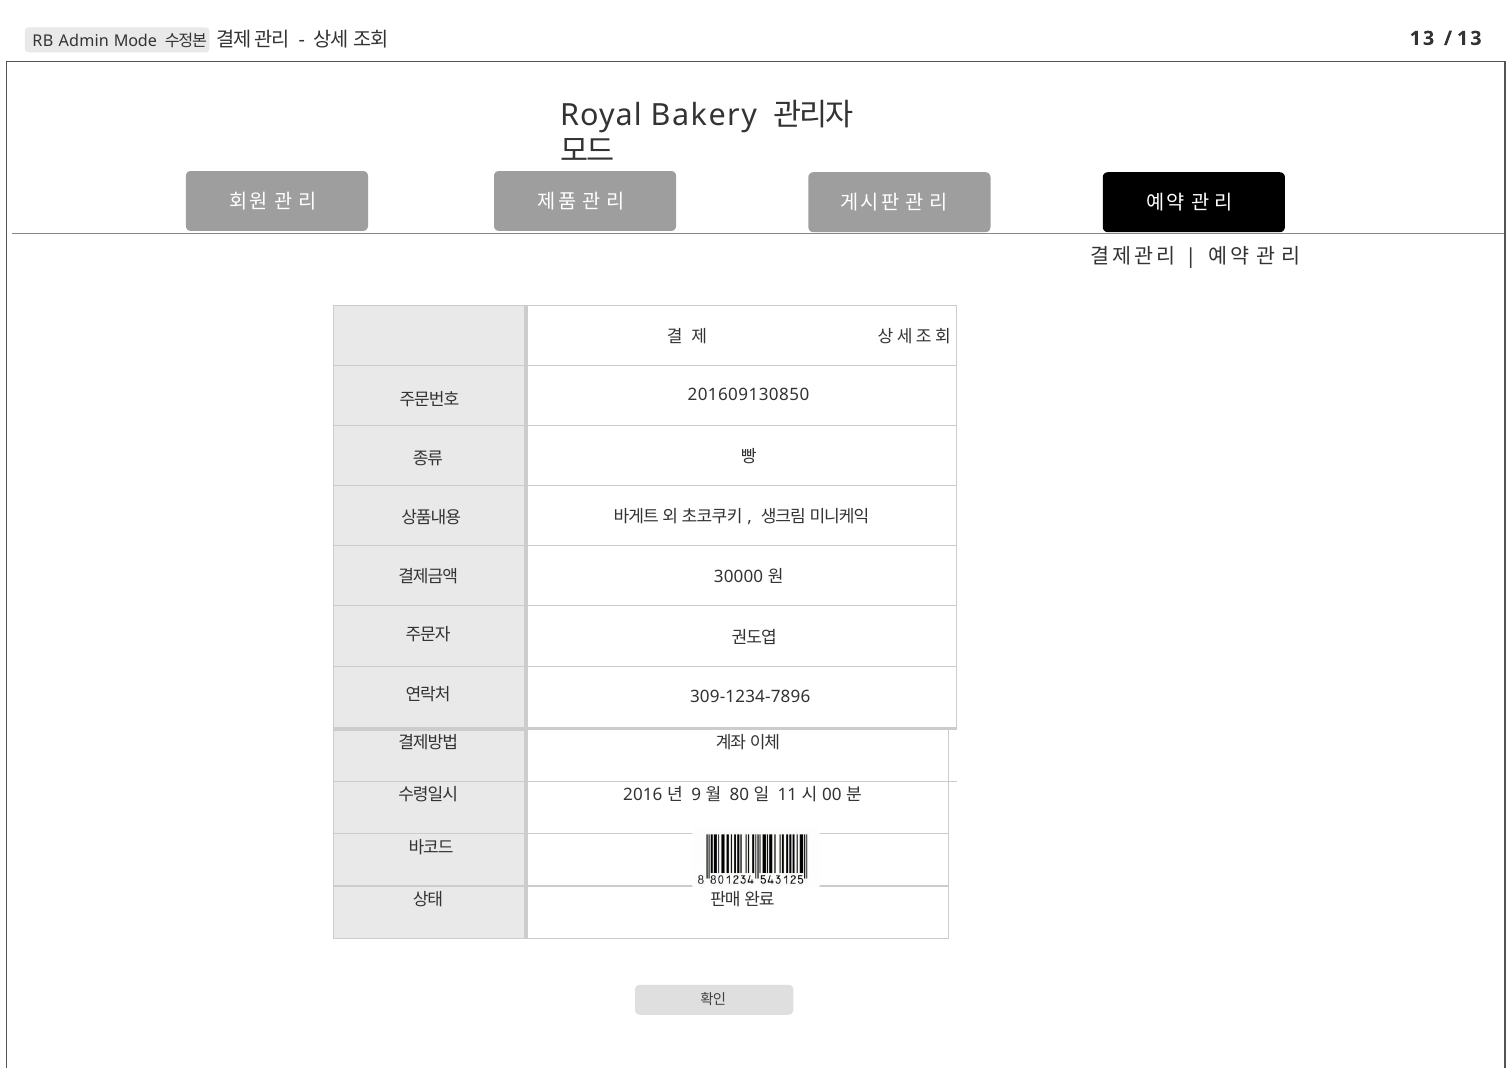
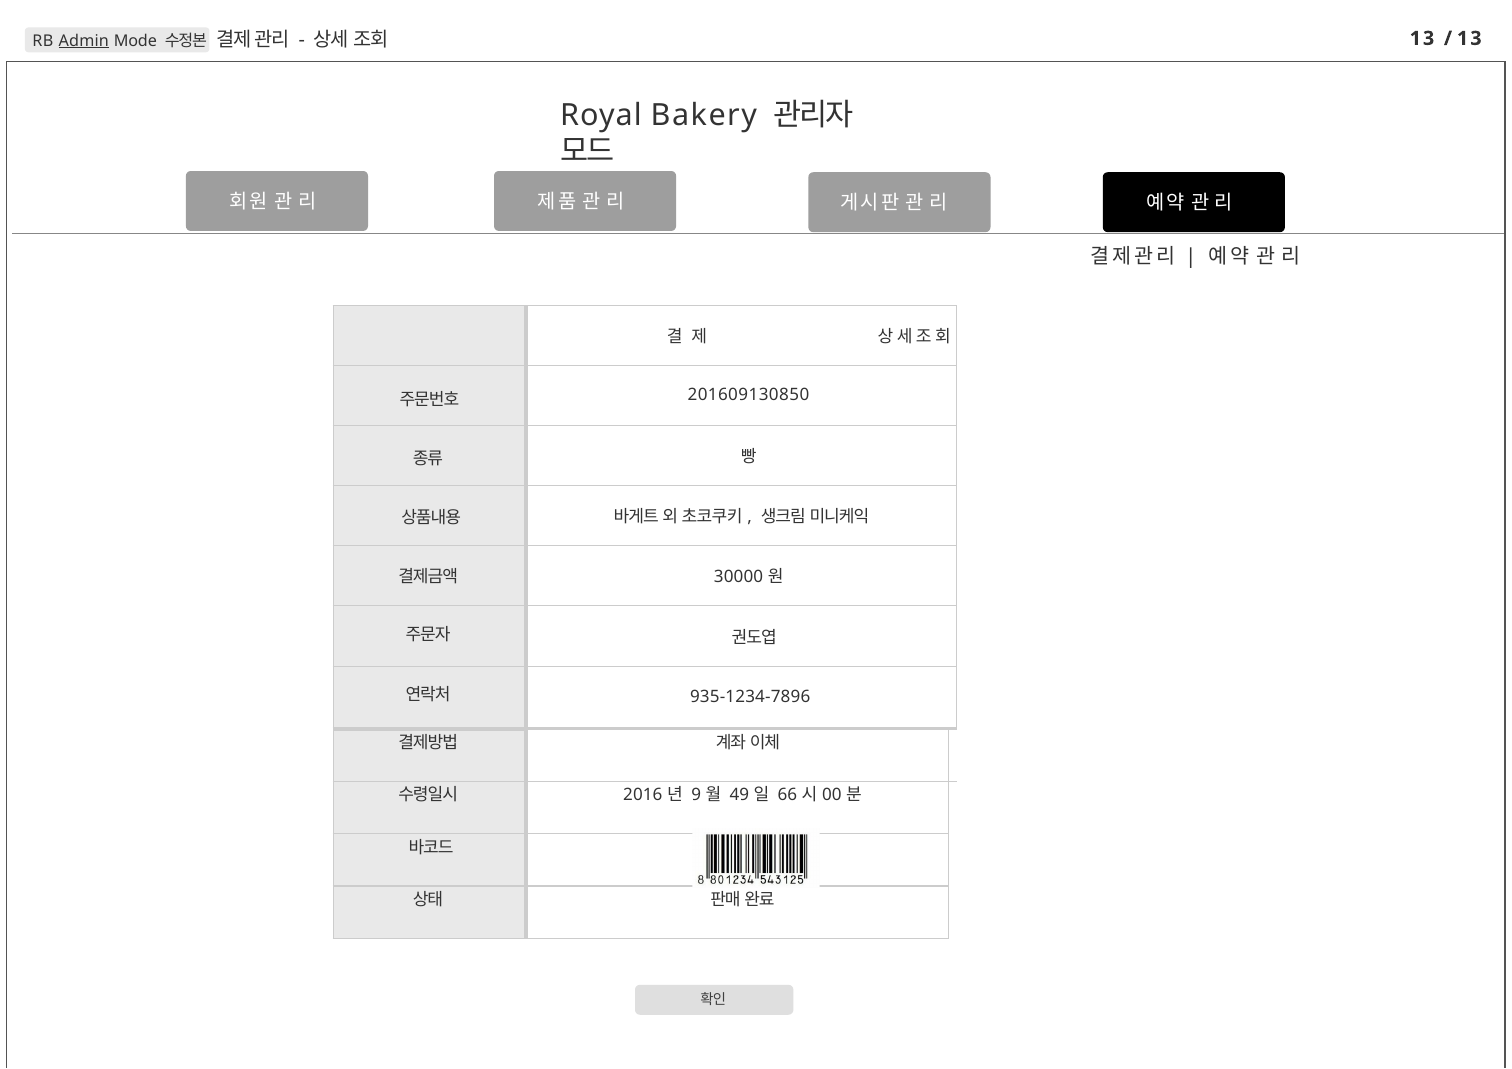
Admin underline: none -> present
309-1234-7896: 309-1234-7896 -> 935-1234-7896
80: 80 -> 49
11: 11 -> 66
